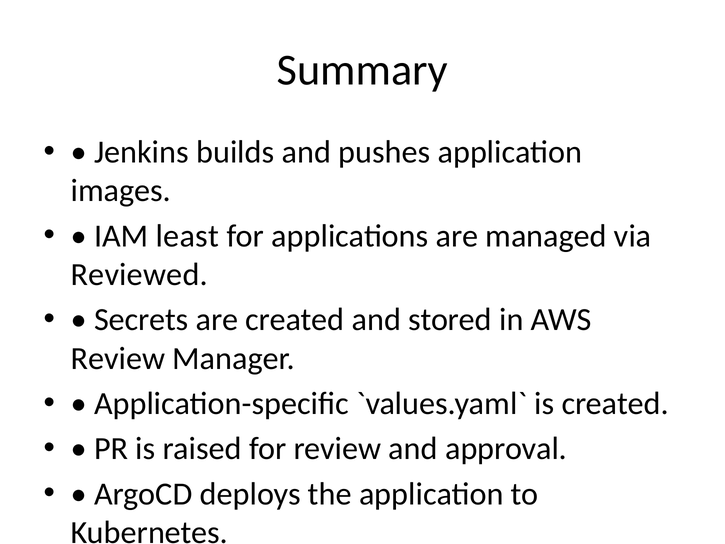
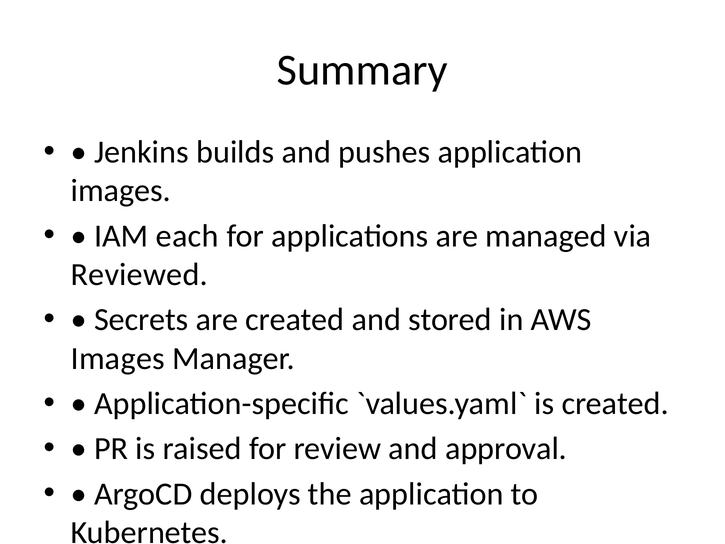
least: least -> each
Review at (118, 358): Review -> Images
